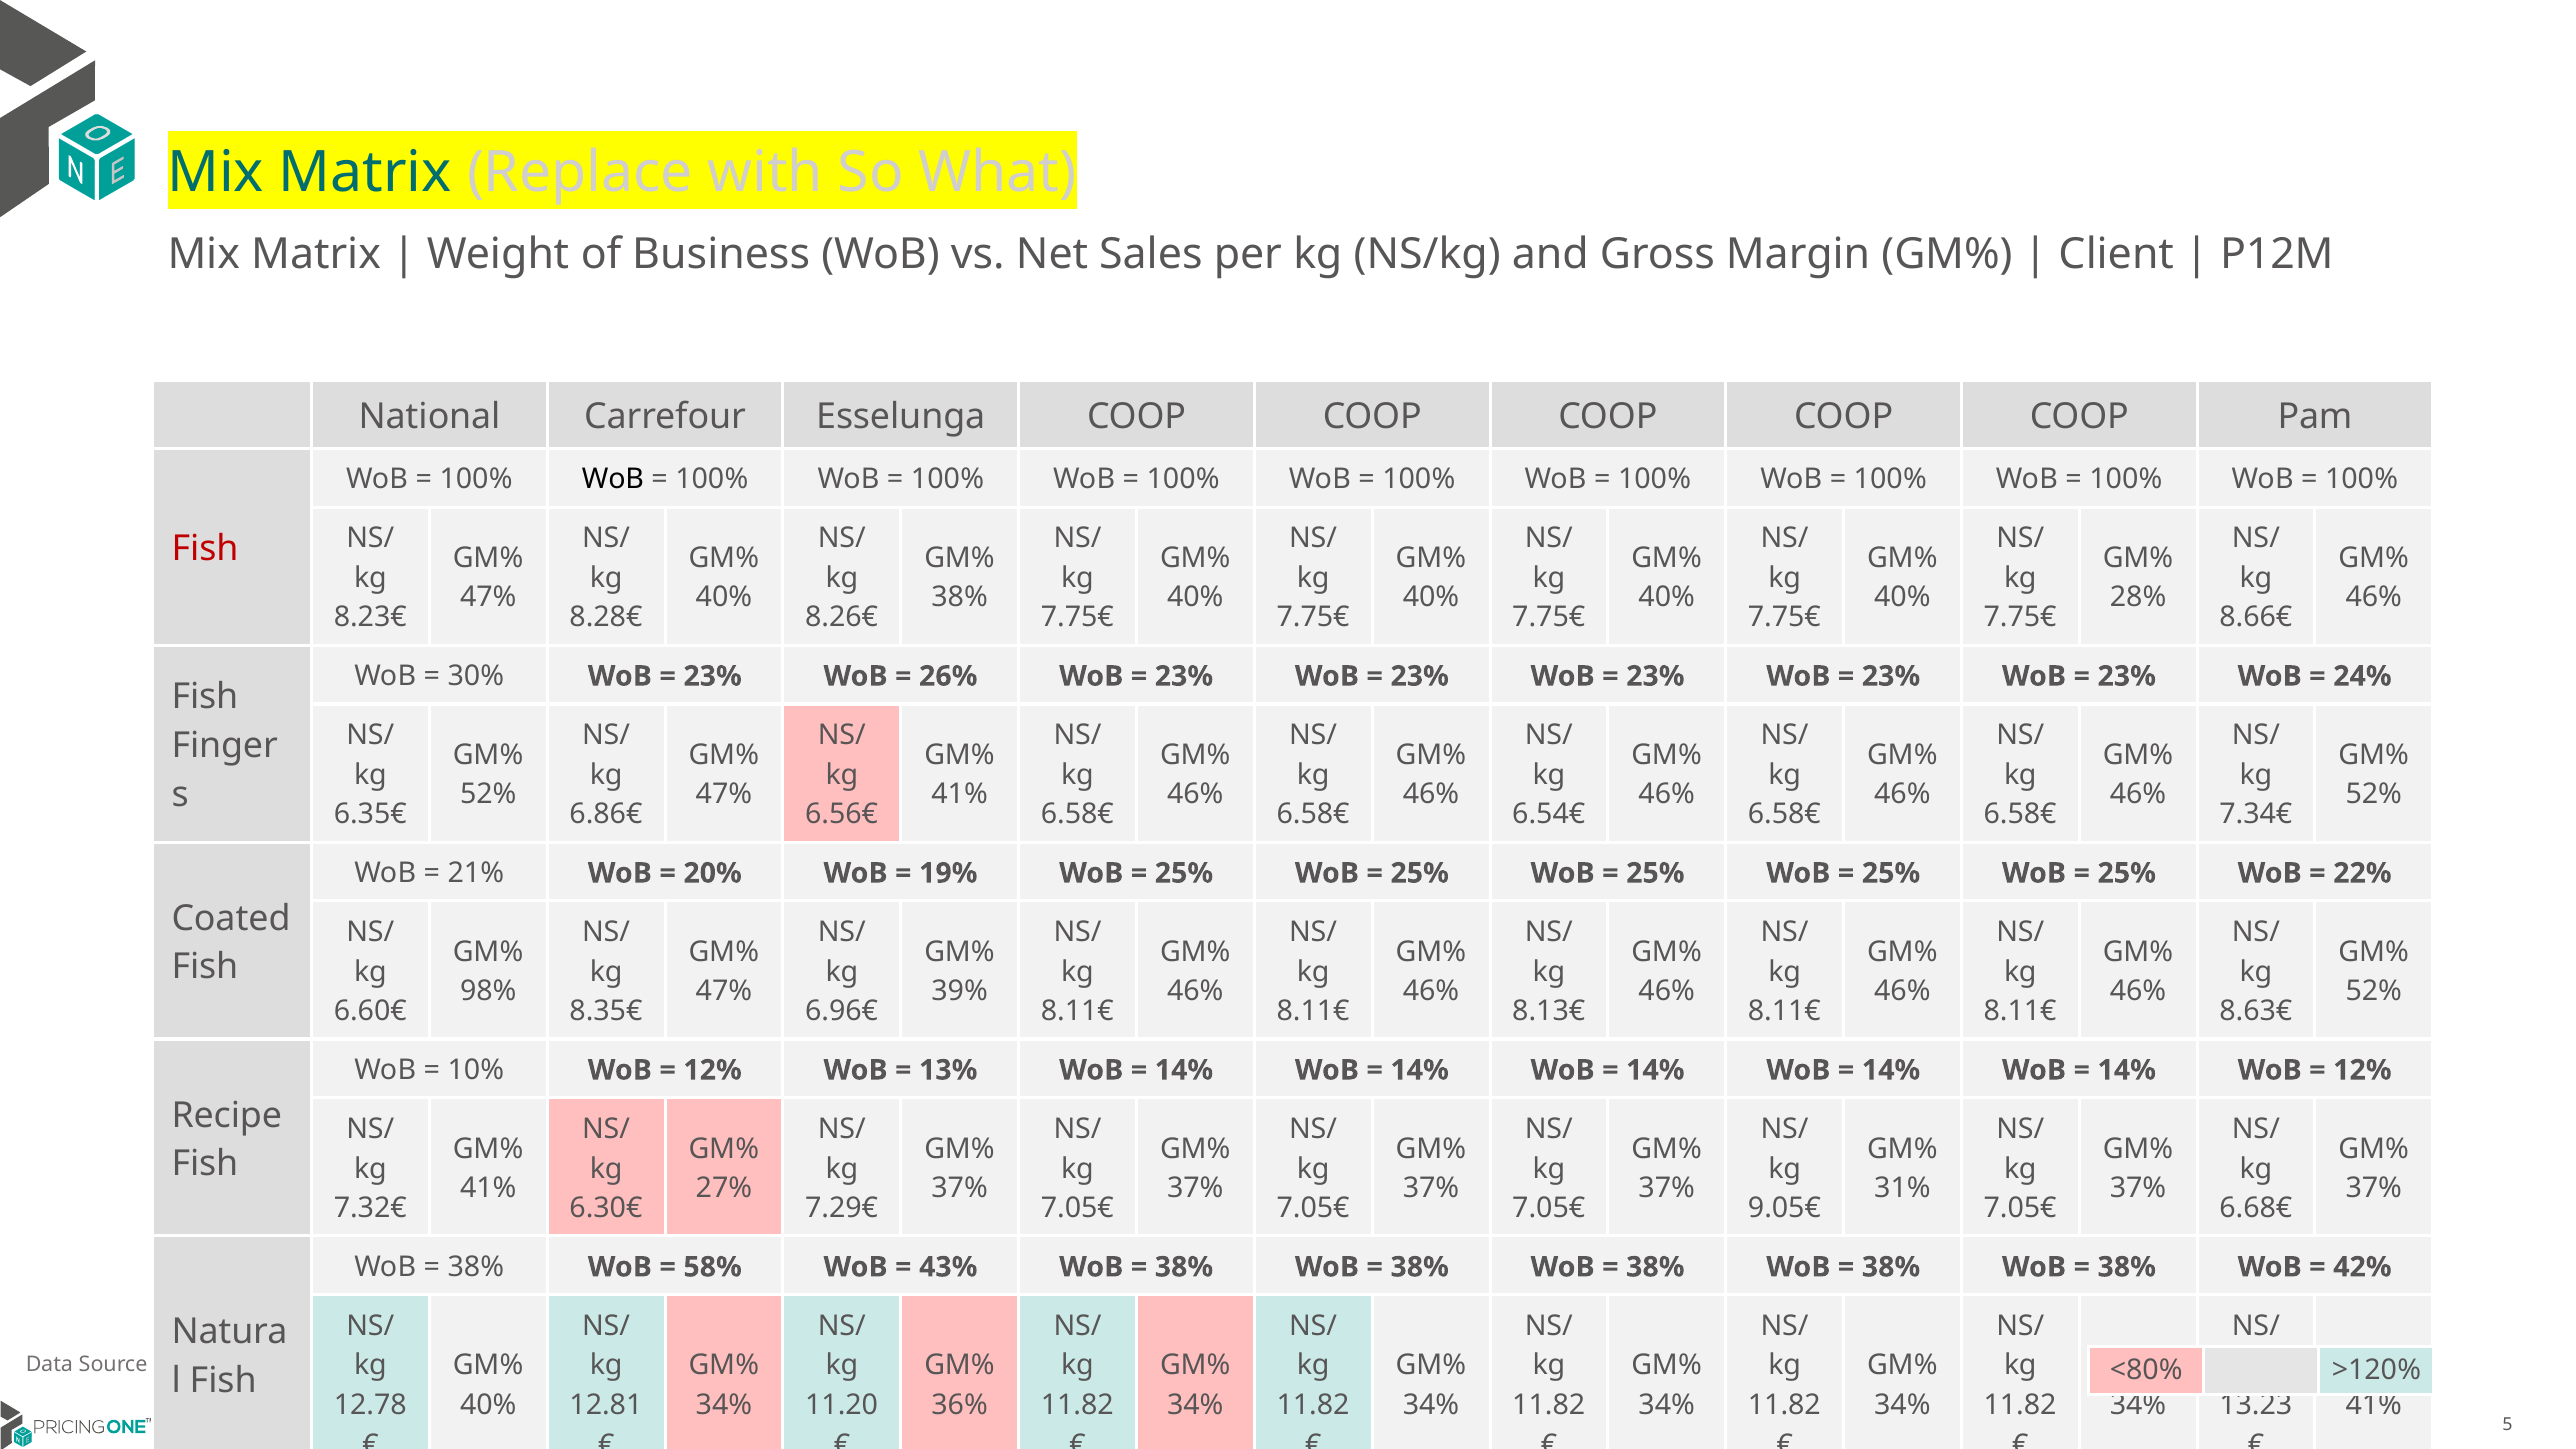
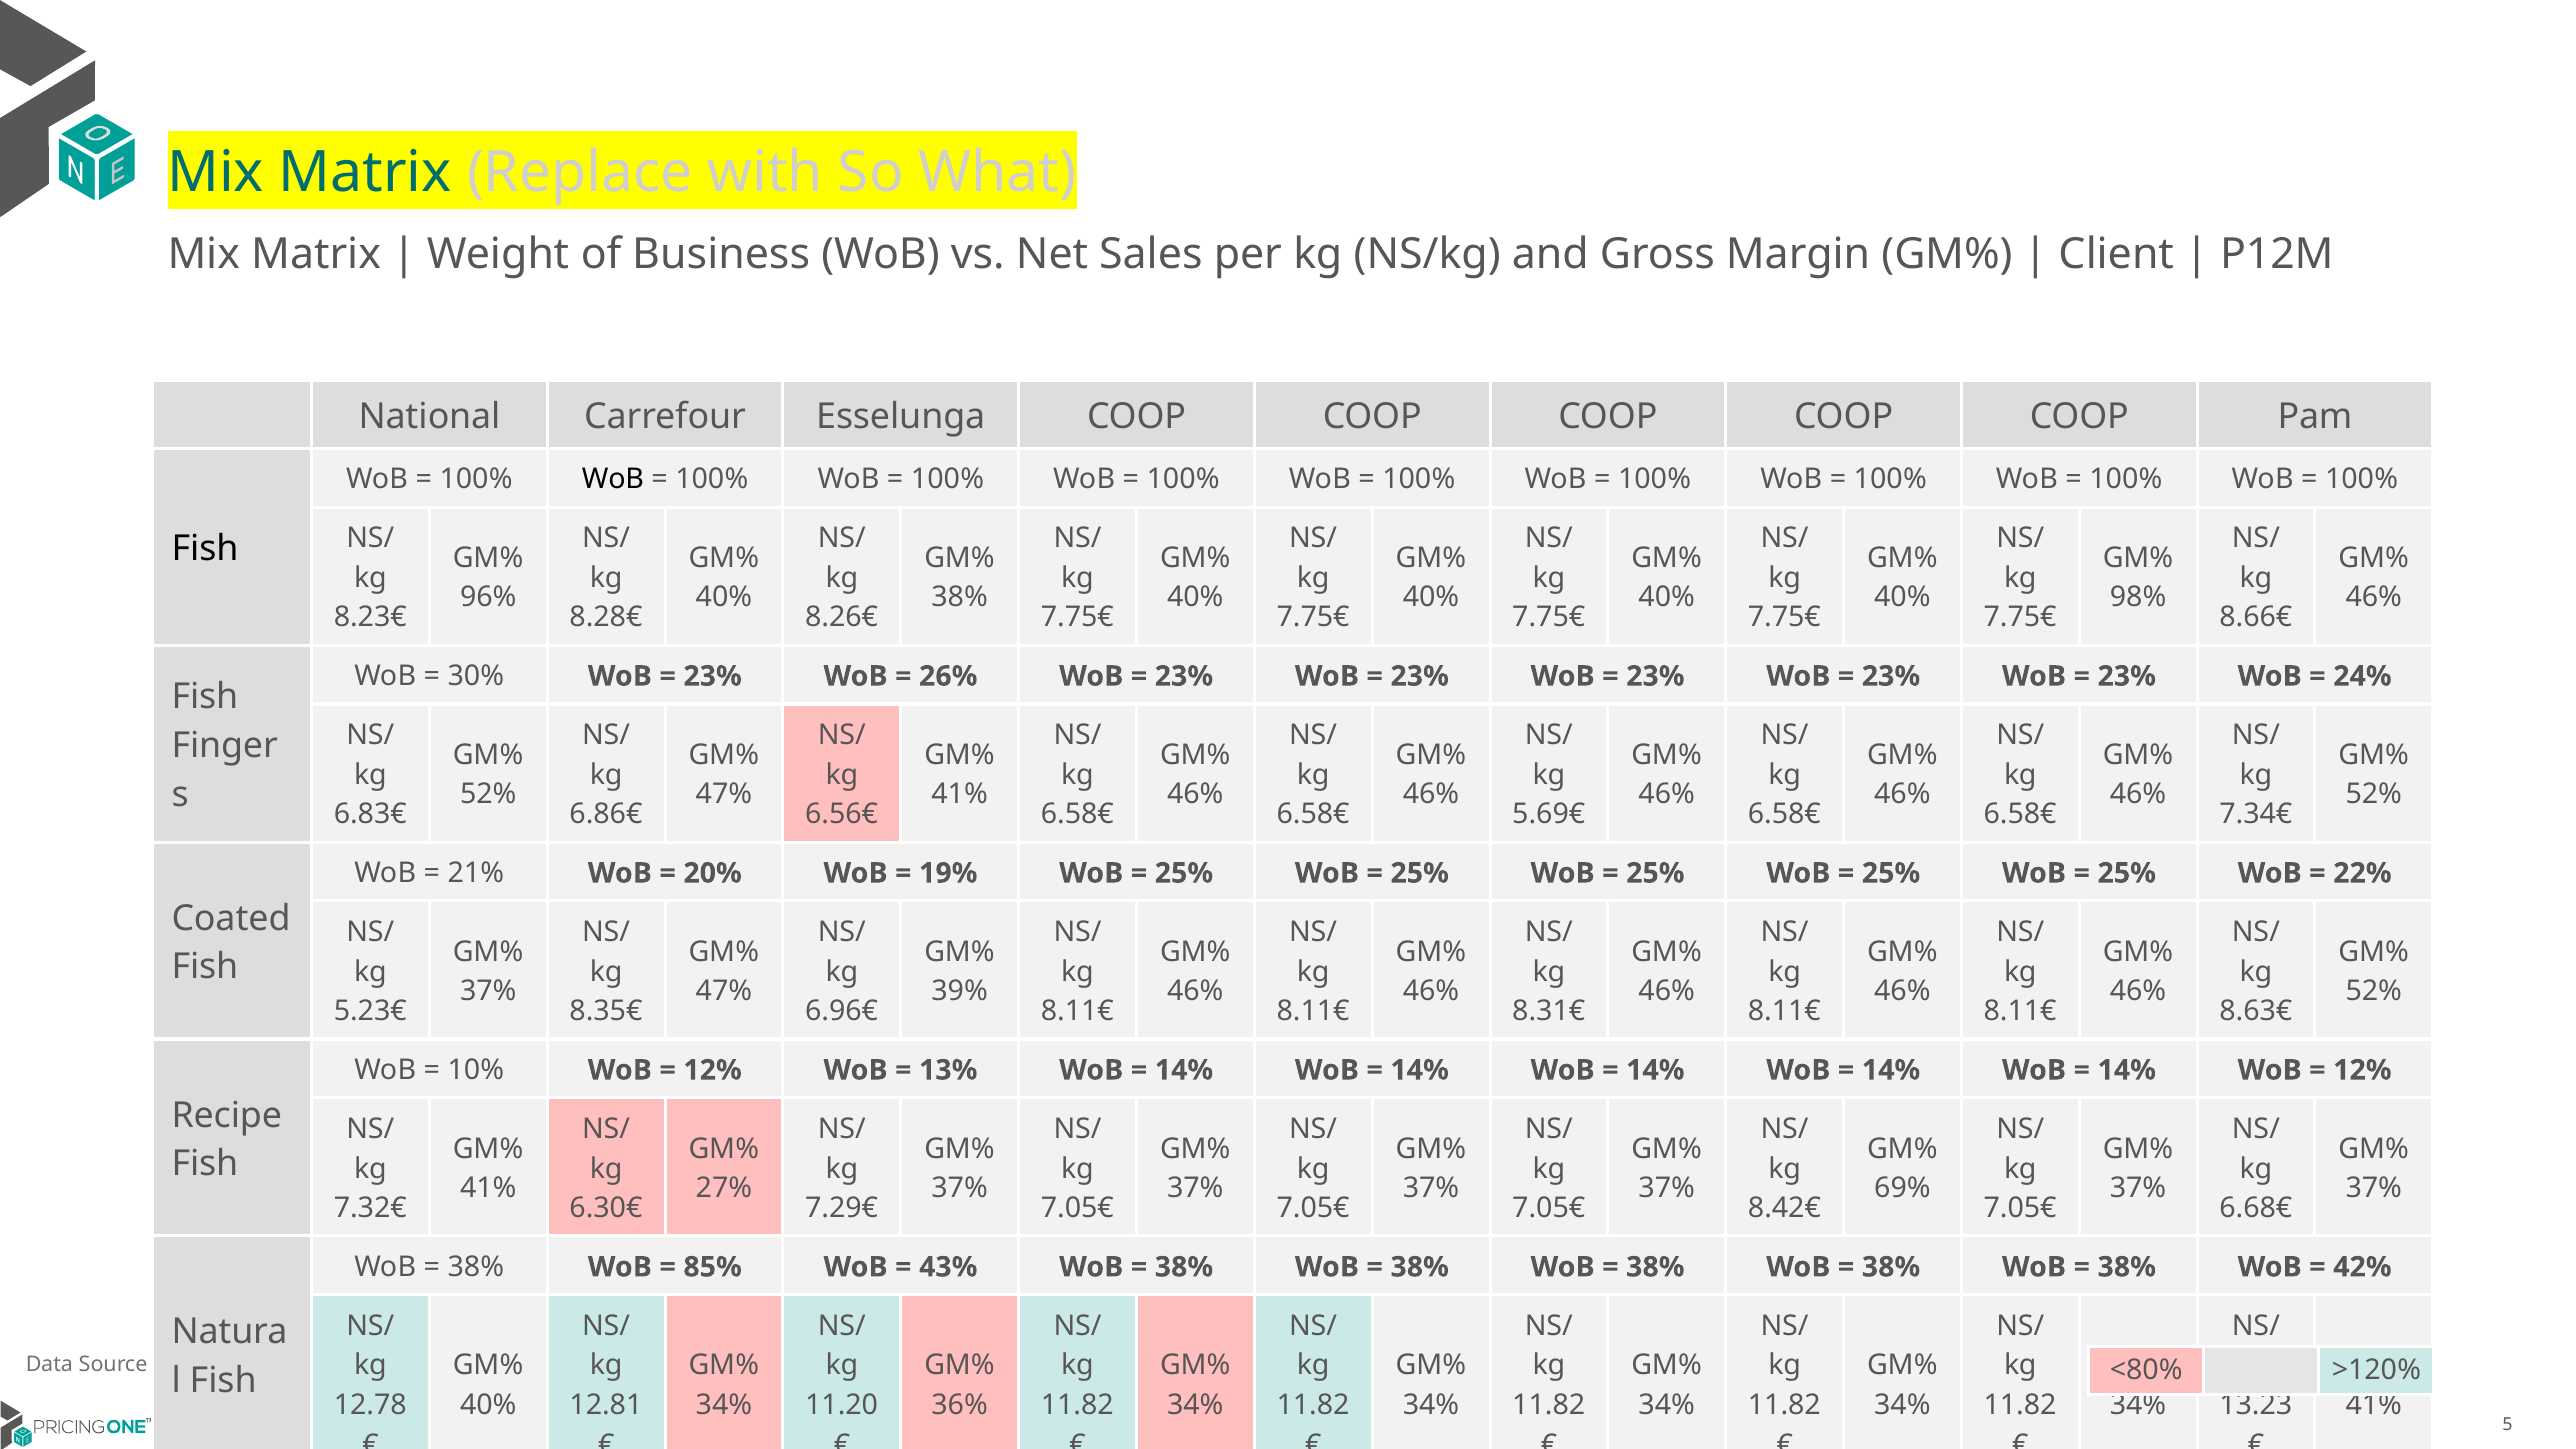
Fish at (205, 549) colour: red -> black
47% at (488, 598): 47% -> 96%
28%: 28% -> 98%
6.35€: 6.35€ -> 6.83€
6.54€: 6.54€ -> 5.69€
98% at (488, 991): 98% -> 37%
6.60€: 6.60€ -> 5.23€
8.13€: 8.13€ -> 8.31€
31%: 31% -> 69%
9.05€: 9.05€ -> 8.42€
58%: 58% -> 85%
